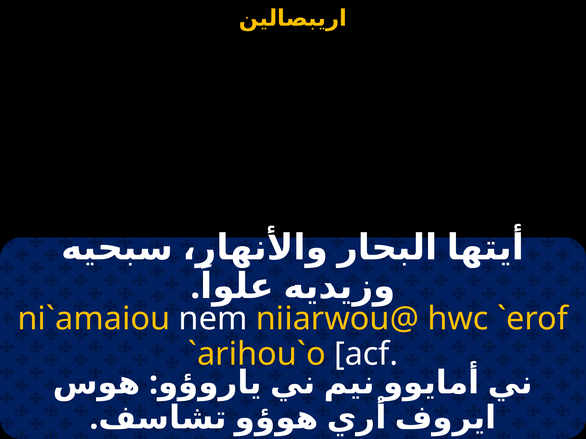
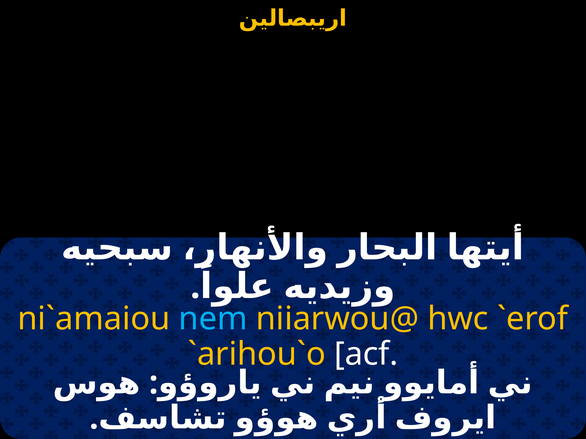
nem colour: white -> light blue
